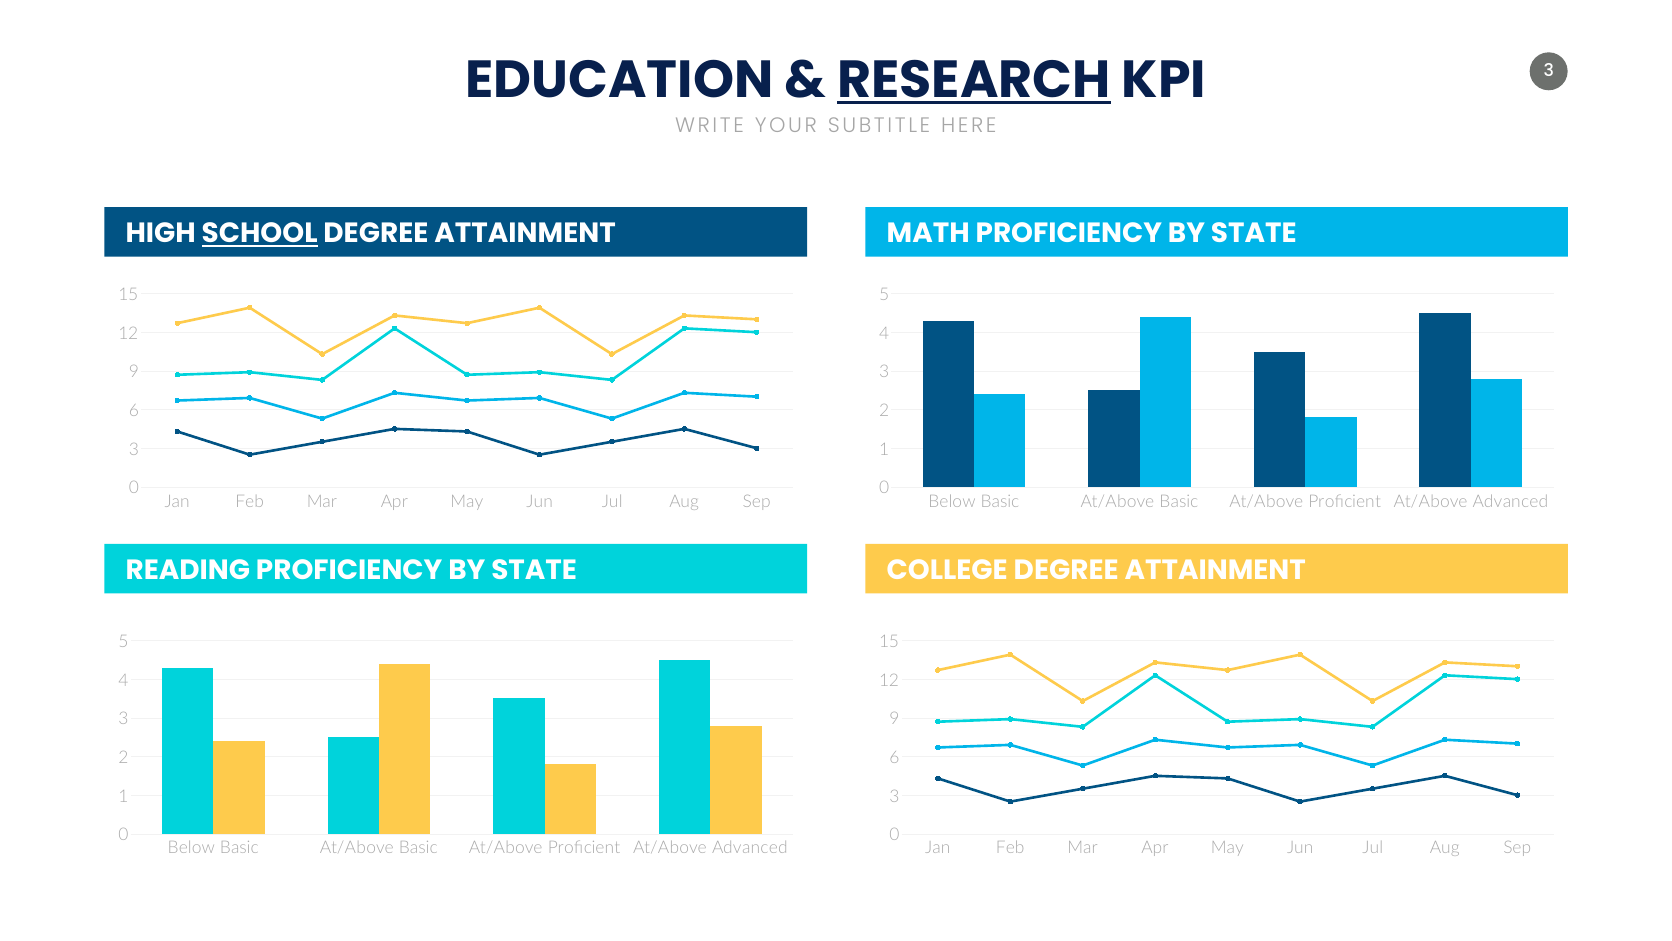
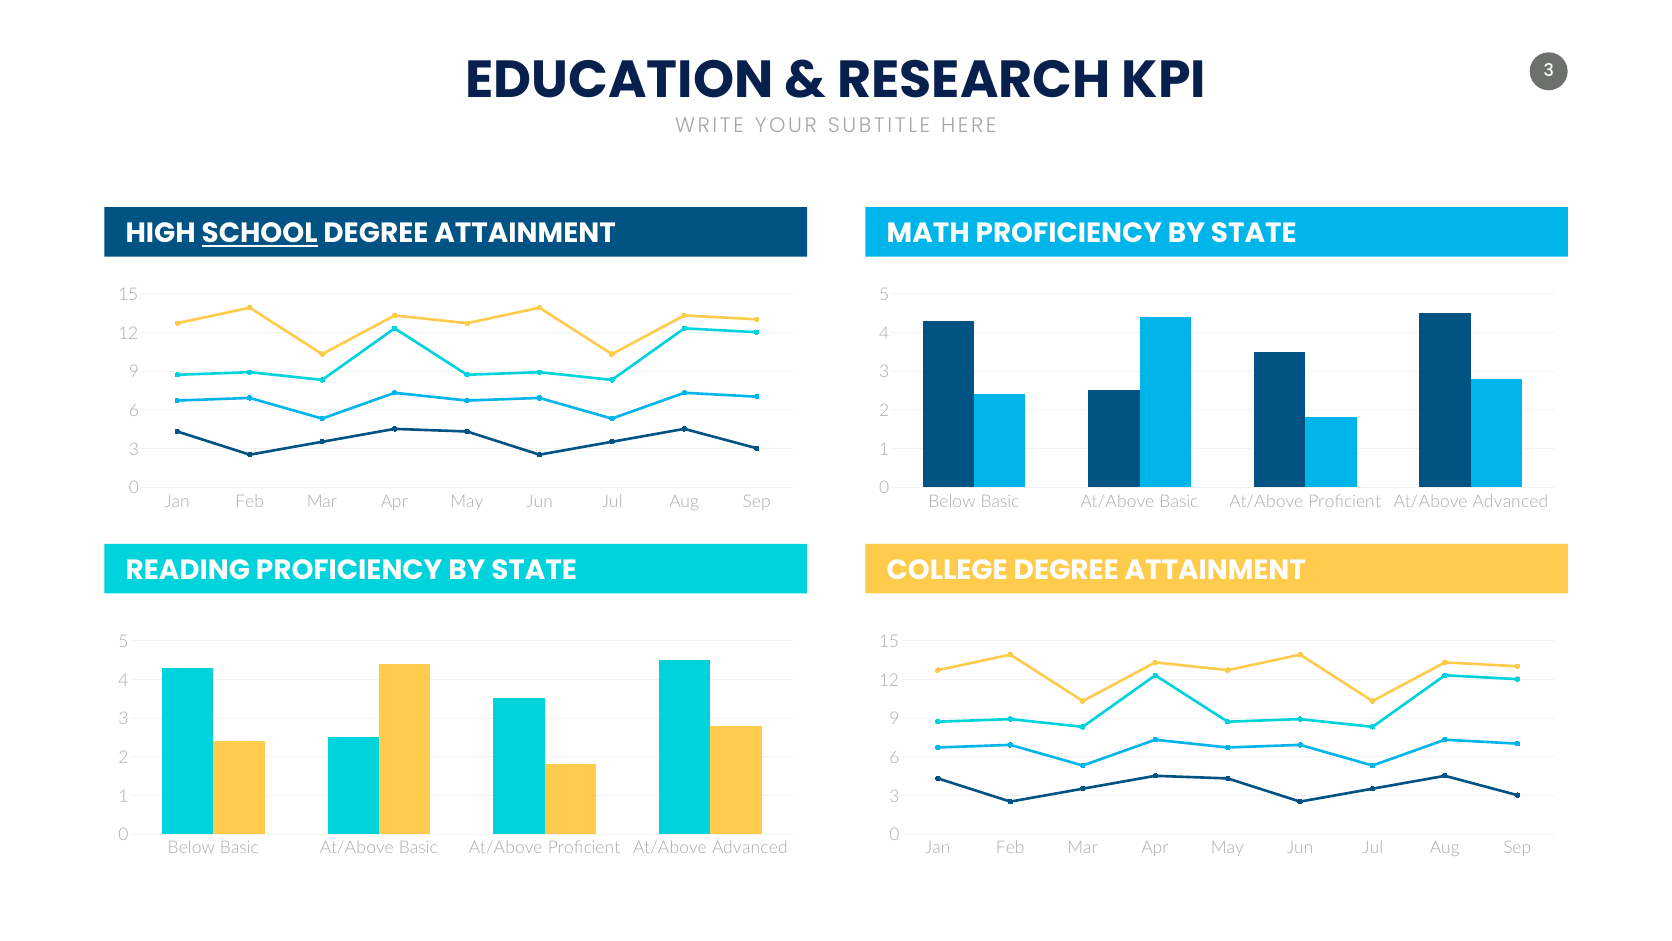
RESEARCH underline: present -> none
